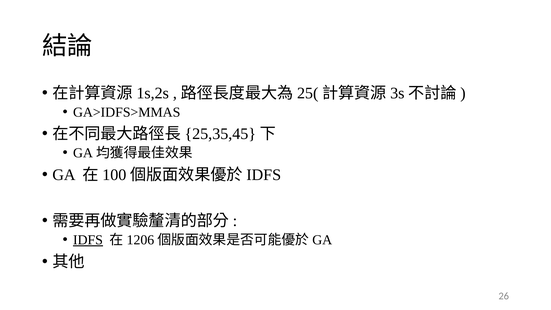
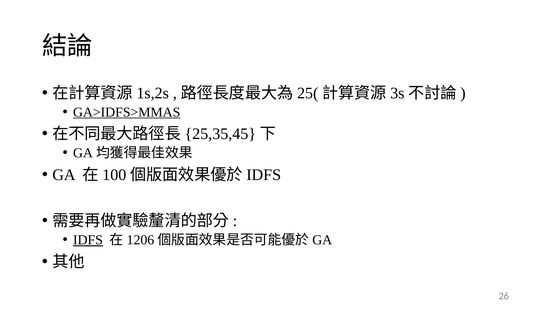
GA>IDFS>MMAS underline: none -> present
